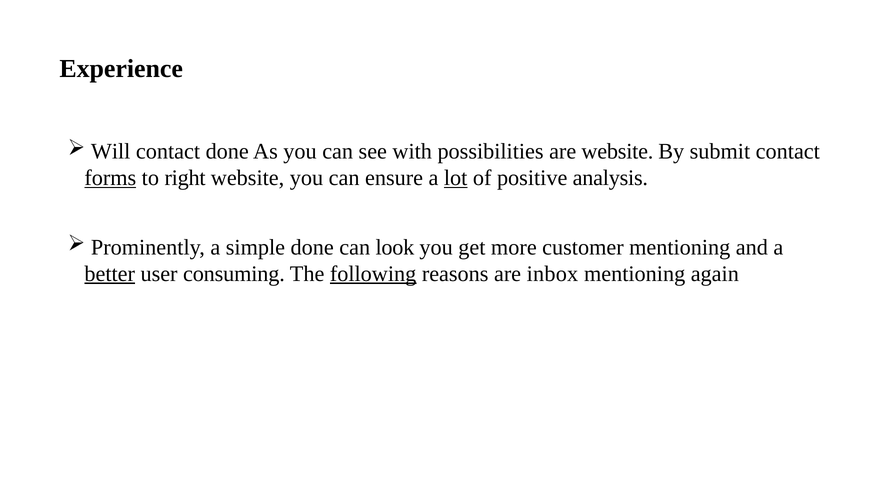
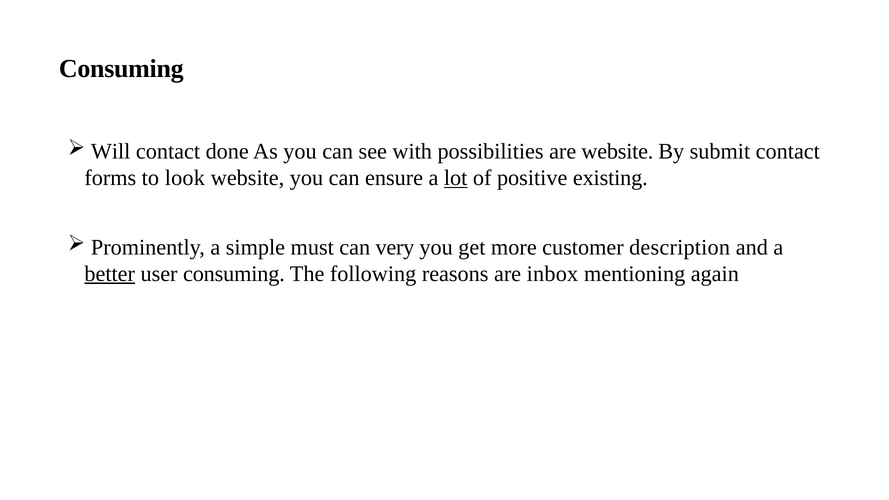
Experience at (121, 69): Experience -> Consuming
forms underline: present -> none
right: right -> look
analysis: analysis -> existing
simple done: done -> must
look: look -> very
customer mentioning: mentioning -> description
following underline: present -> none
